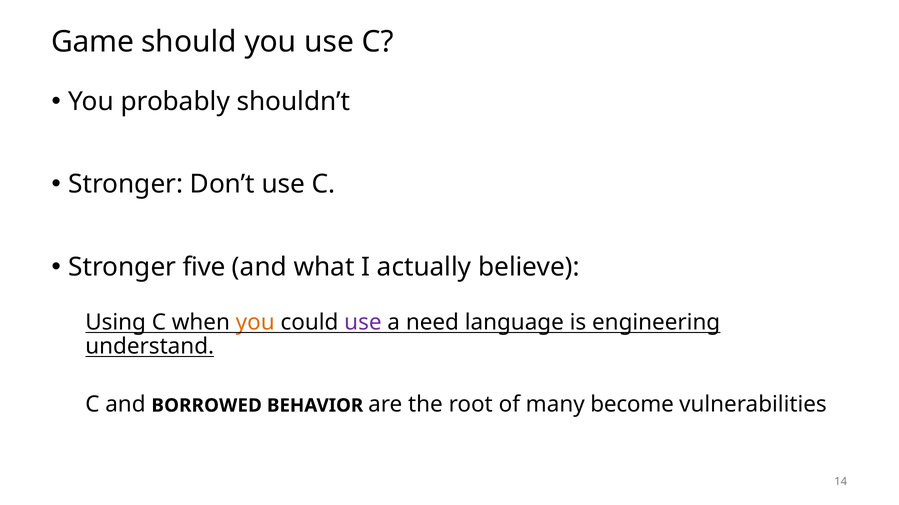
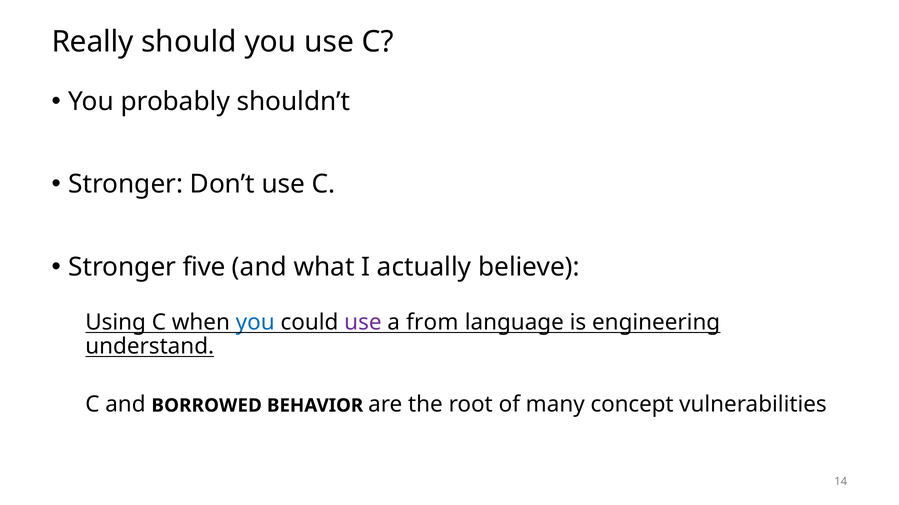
Game: Game -> Really
you at (255, 323) colour: orange -> blue
need: need -> from
become: become -> concept
